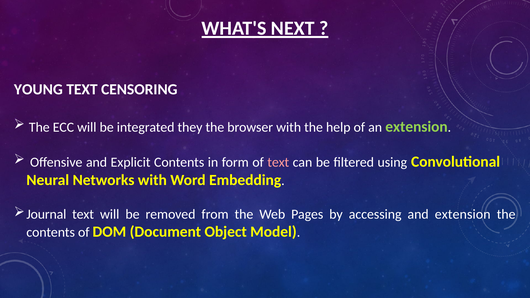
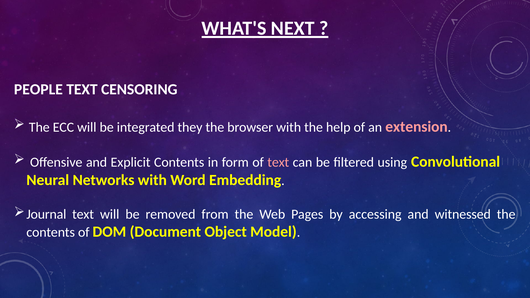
YOUNG: YOUNG -> PEOPLE
extension at (417, 127) colour: light green -> pink
and extension: extension -> witnessed
